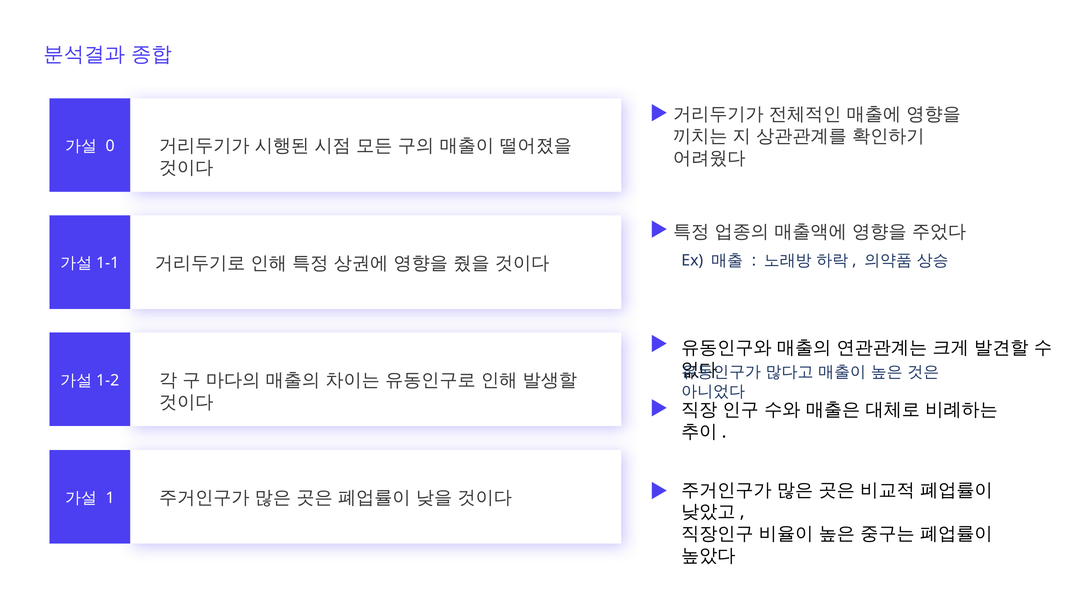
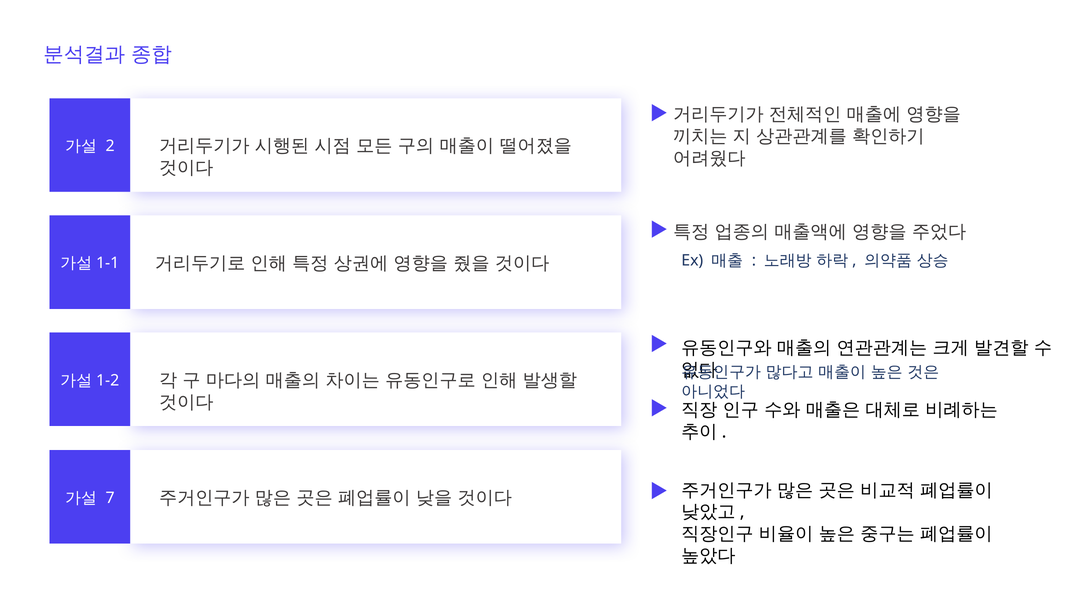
0: 0 -> 2
1: 1 -> 7
